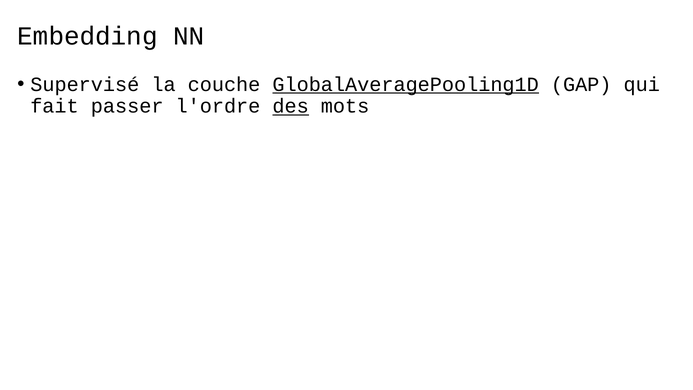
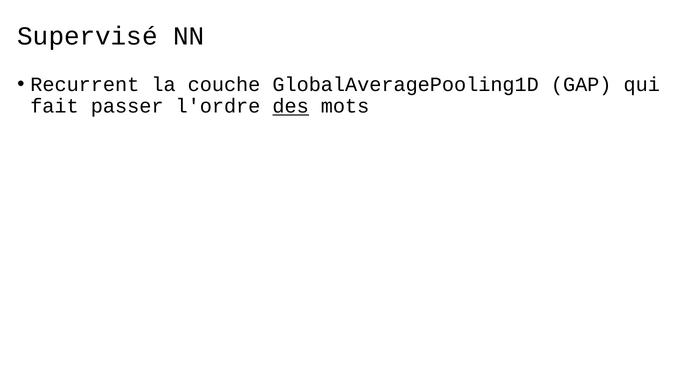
Embedding: Embedding -> Supervisé
Supervisé: Supervisé -> Recurrent
GlobalAveragePooling1D underline: present -> none
